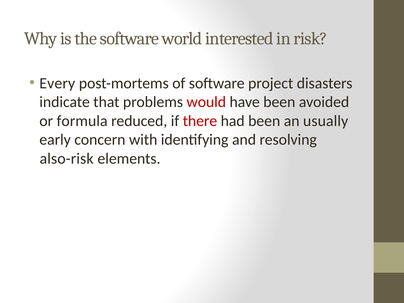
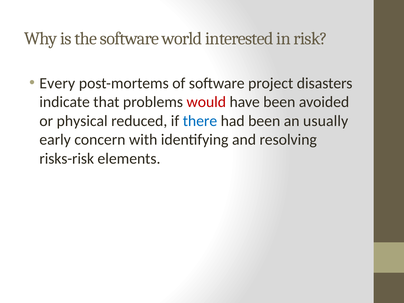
formula: formula -> physical
there colour: red -> blue
also-risk: also-risk -> risks-risk
